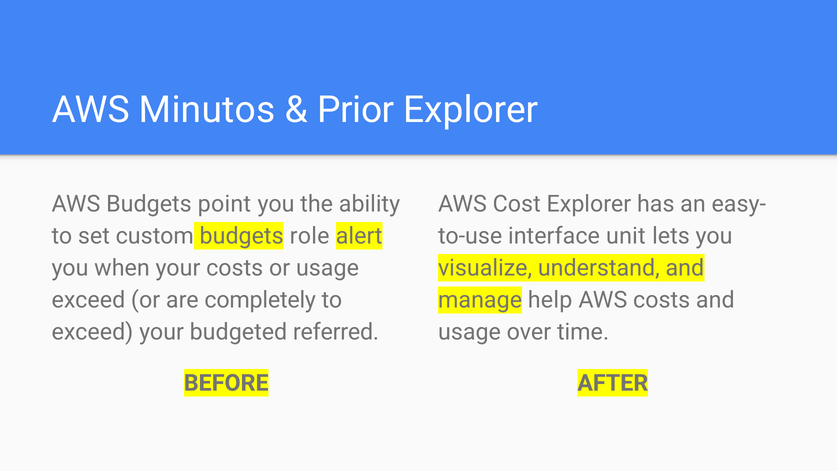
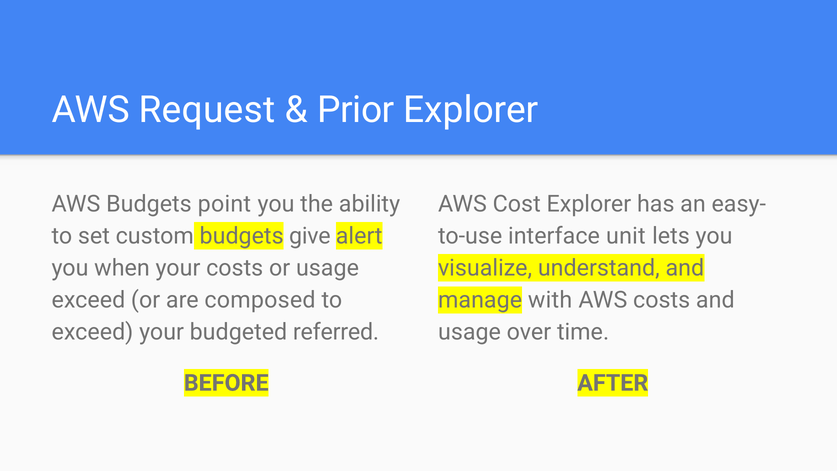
Minutos: Minutos -> Request
role: role -> give
completely: completely -> composed
help: help -> with
